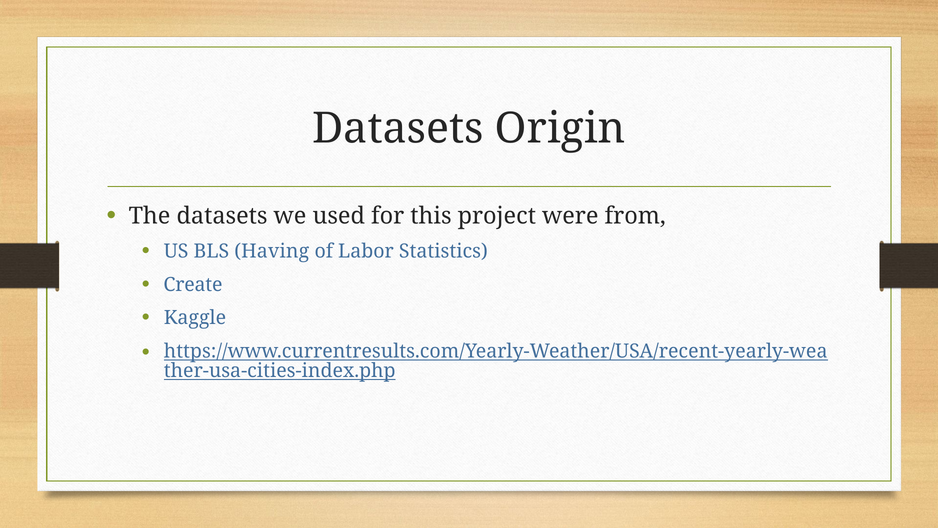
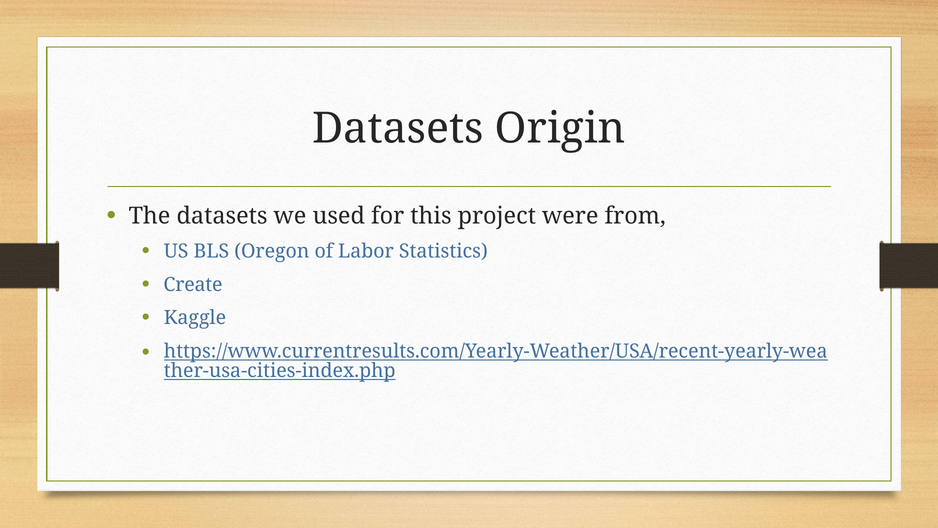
Having: Having -> Oregon
